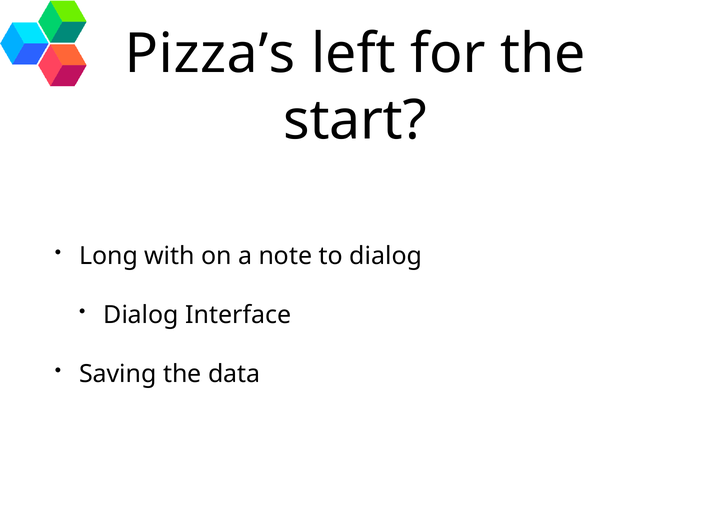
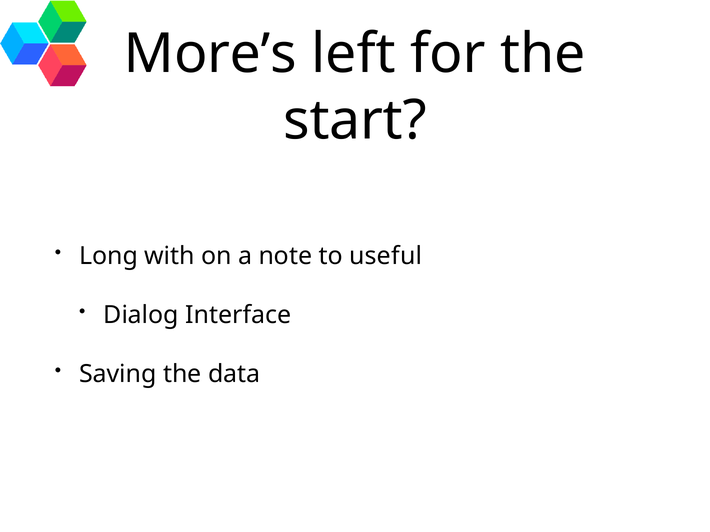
Pizza’s: Pizza’s -> More’s
to dialog: dialog -> useful
